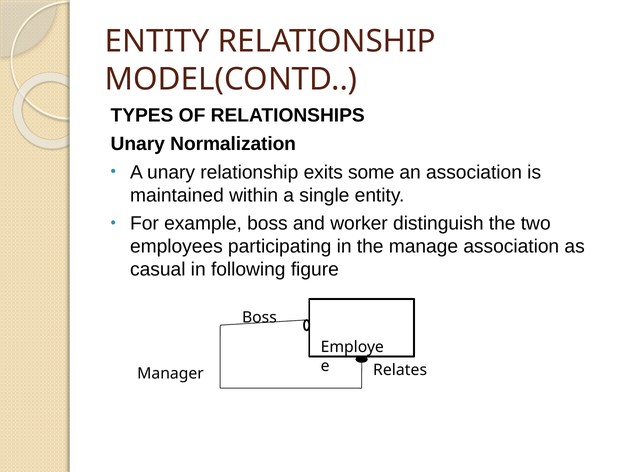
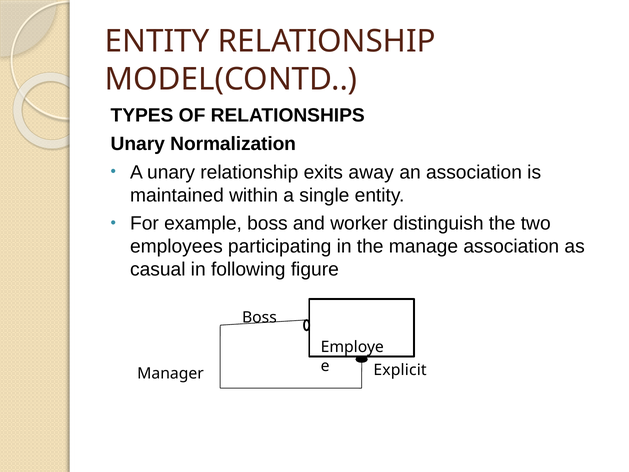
some: some -> away
Relates: Relates -> Explicit
